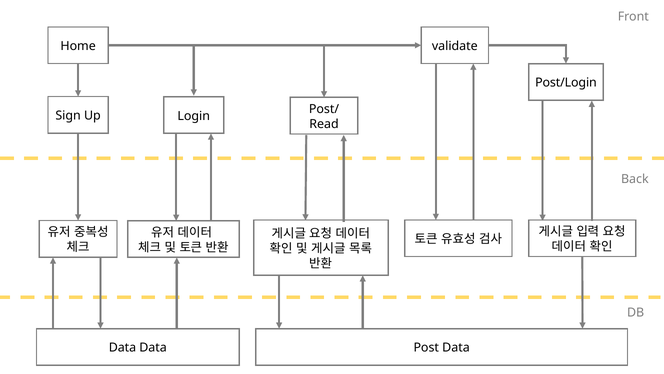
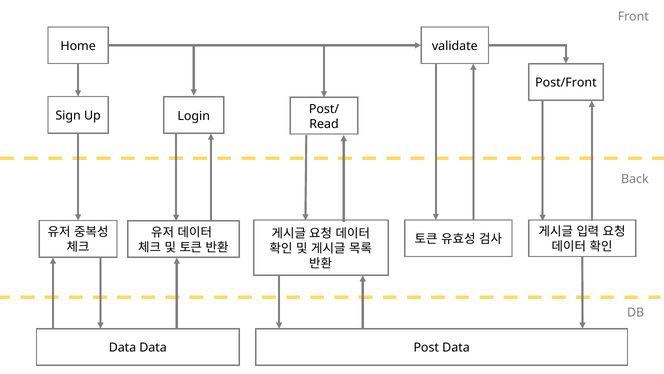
Post/Login: Post/Login -> Post/Front
